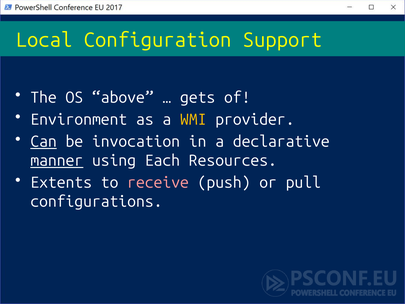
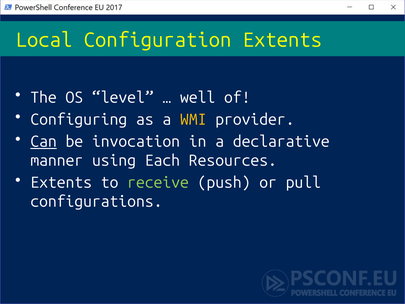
Configuration Support: Support -> Extents
above: above -> level
gets: gets -> well
Environment: Environment -> Configuring
manner underline: present -> none
receive colour: pink -> light green
